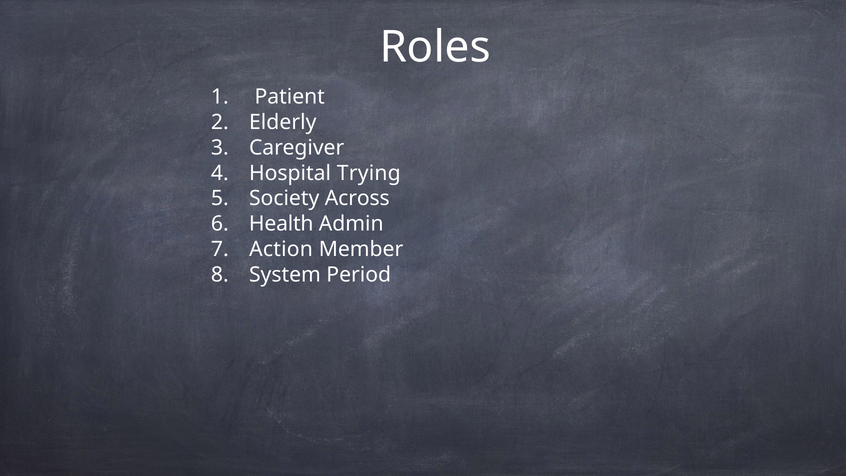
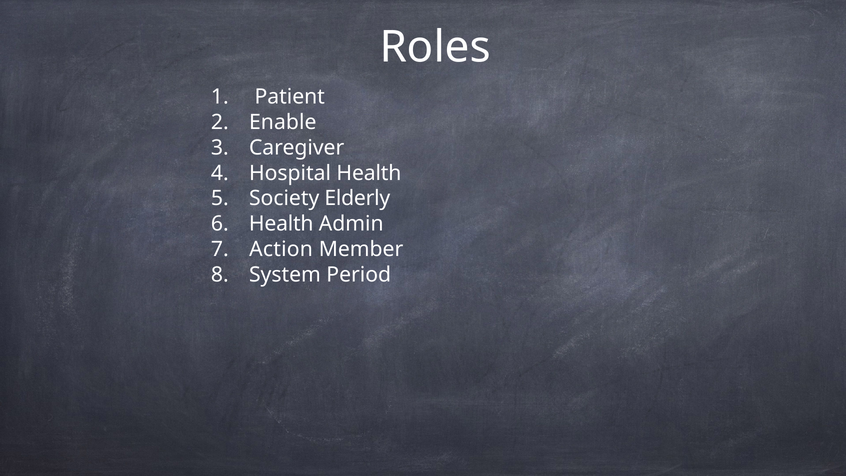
Elderly: Elderly -> Enable
Hospital Trying: Trying -> Health
Across: Across -> Elderly
